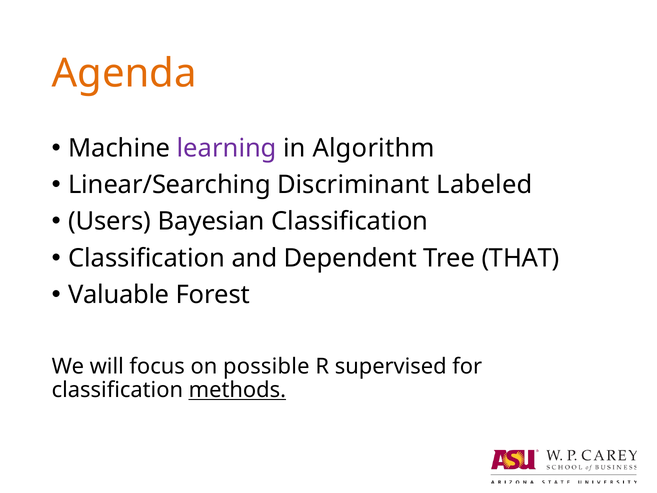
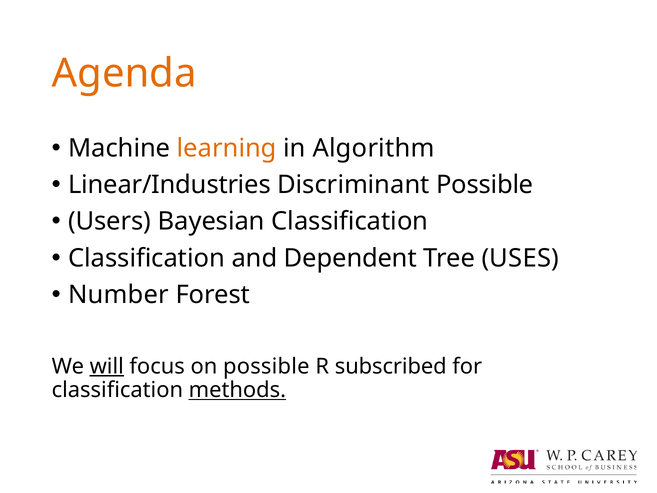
learning colour: purple -> orange
Linear/Searching: Linear/Searching -> Linear/Industries
Discriminant Labeled: Labeled -> Possible
THAT: THAT -> USES
Valuable: Valuable -> Number
will underline: none -> present
supervised: supervised -> subscribed
